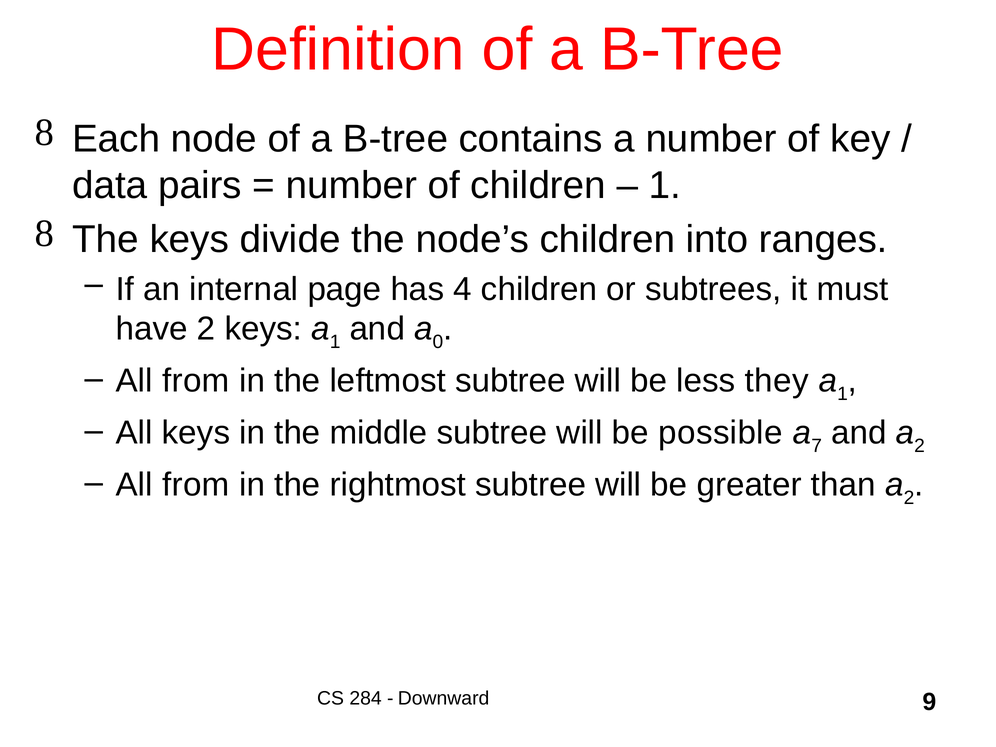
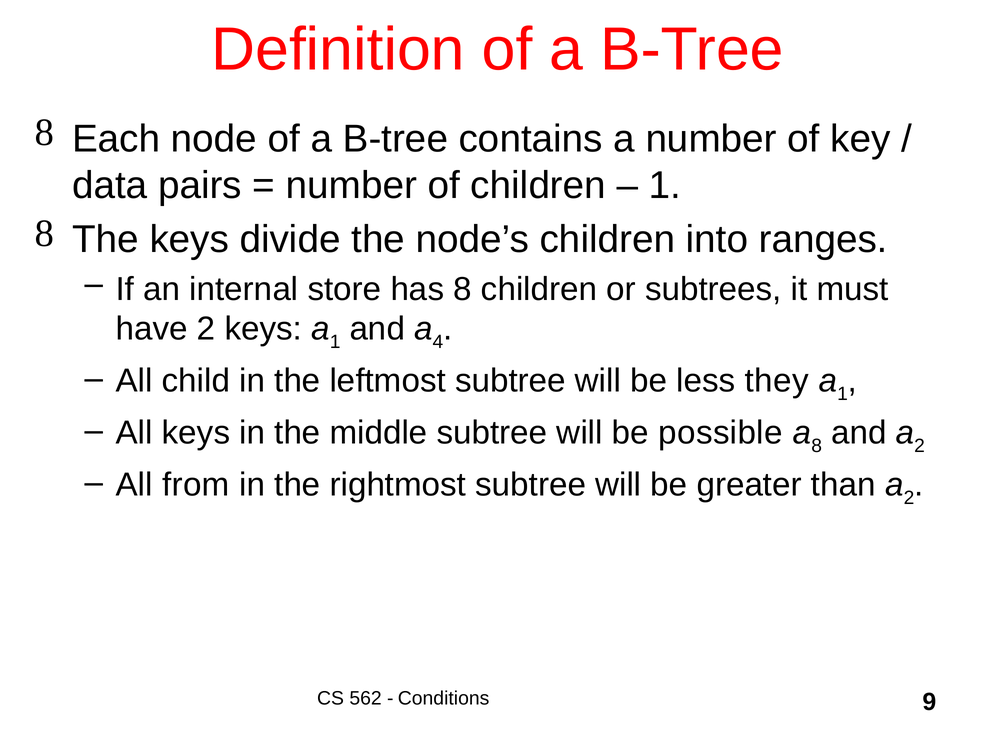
page: page -> store
has 4: 4 -> 8
0: 0 -> 4
from at (196, 381): from -> child
a 7: 7 -> 8
284: 284 -> 562
Downward: Downward -> Conditions
